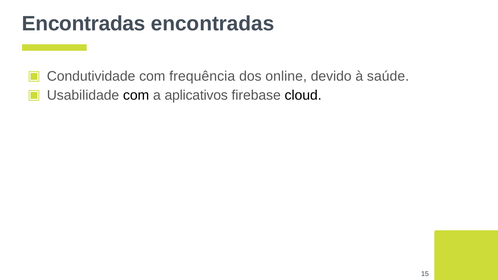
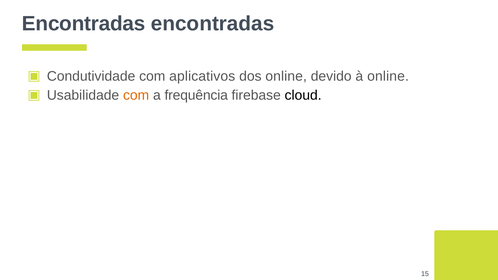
frequência: frequência -> aplicativos
à saúde: saúde -> online
com at (136, 95) colour: black -> orange
aplicativos: aplicativos -> frequência
